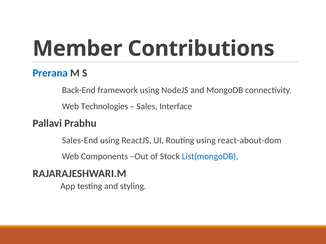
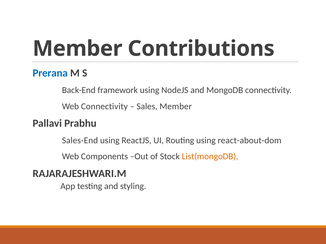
Web Technologies: Technologies -> Connectivity
Sales Interface: Interface -> Member
List(mongoDB colour: blue -> orange
